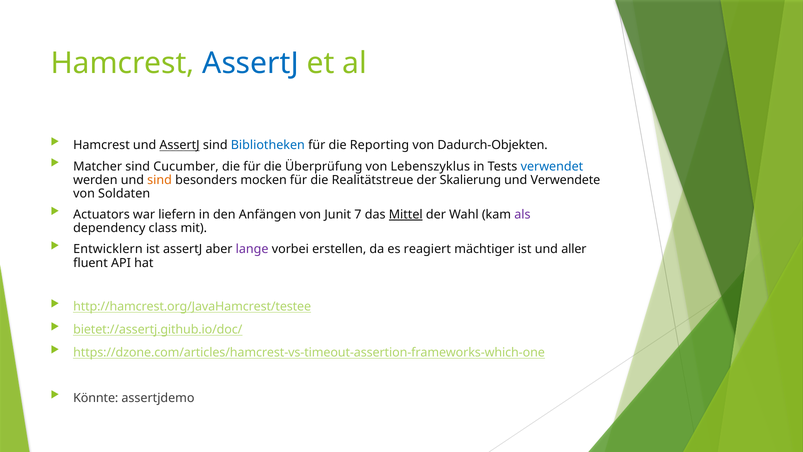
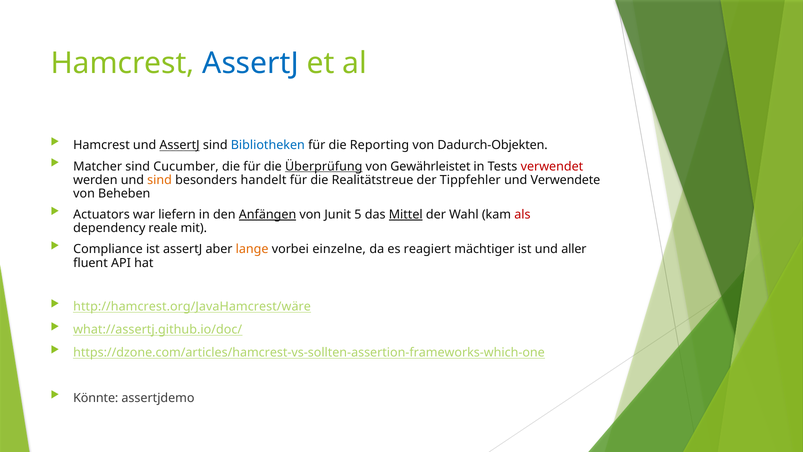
Überprüfung underline: none -> present
Lebenszyklus: Lebenszyklus -> Gewährleistet
verwendet colour: blue -> red
mocken: mocken -> handelt
Skalierung: Skalierung -> Tippfehler
Soldaten: Soldaten -> Beheben
Anfängen underline: none -> present
7: 7 -> 5
als colour: purple -> red
class: class -> reale
Entwicklern: Entwicklern -> Compliance
lange colour: purple -> orange
erstellen: erstellen -> einzelne
http://hamcrest.org/JavaHamcrest/testee: http://hamcrest.org/JavaHamcrest/testee -> http://hamcrest.org/JavaHamcrest/wäre
bietet://assertj.github.io/doc/: bietet://assertj.github.io/doc/ -> what://assertj.github.io/doc/
https://dzone.com/articles/hamcrest-vs-timeout-assertion-frameworks-which-one: https://dzone.com/articles/hamcrest-vs-timeout-assertion-frameworks-which-one -> https://dzone.com/articles/hamcrest-vs-sollten-assertion-frameworks-which-one
